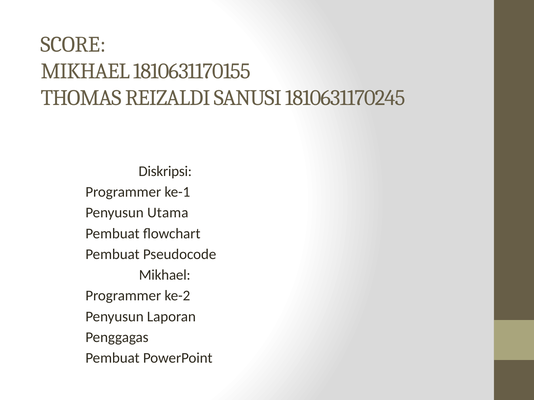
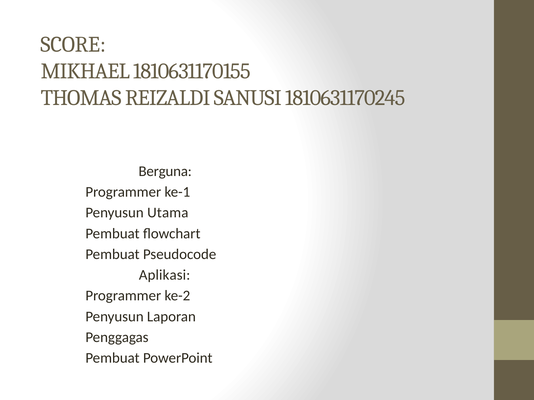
Diskripsi: Diskripsi -> Berguna
Mikhael at (165, 275): Mikhael -> Aplikasi
